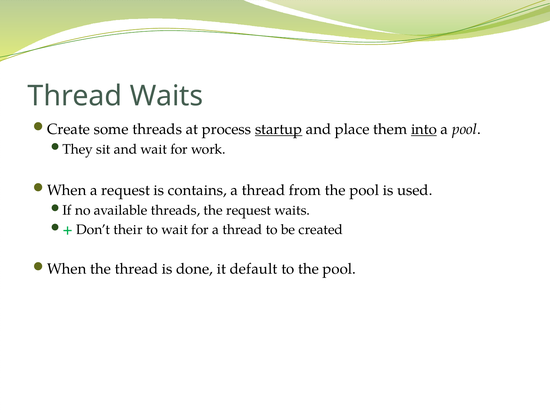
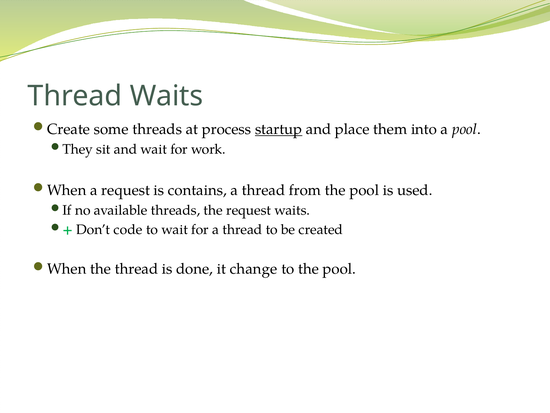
into underline: present -> none
their: their -> code
default: default -> change
